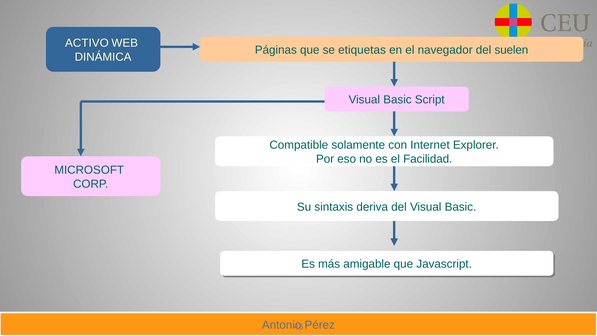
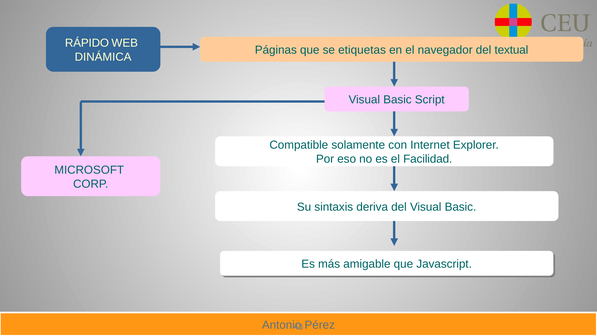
ACTIVO: ACTIVO -> RÁPIDO
suelen: suelen -> textual
